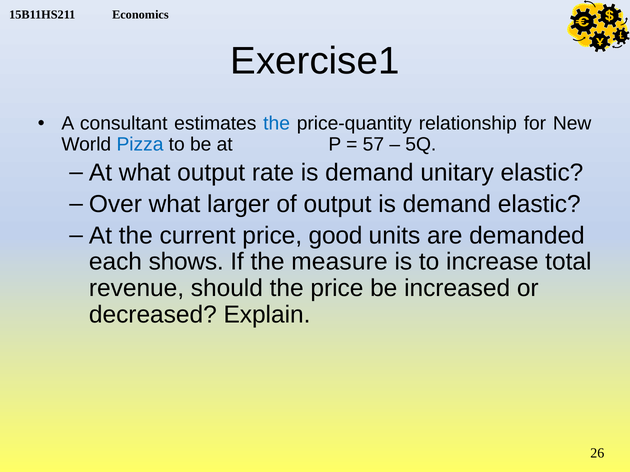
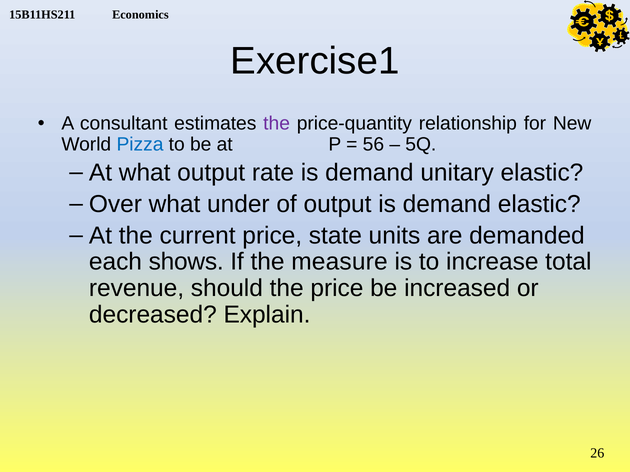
the at (277, 124) colour: blue -> purple
57: 57 -> 56
larger: larger -> under
good: good -> state
